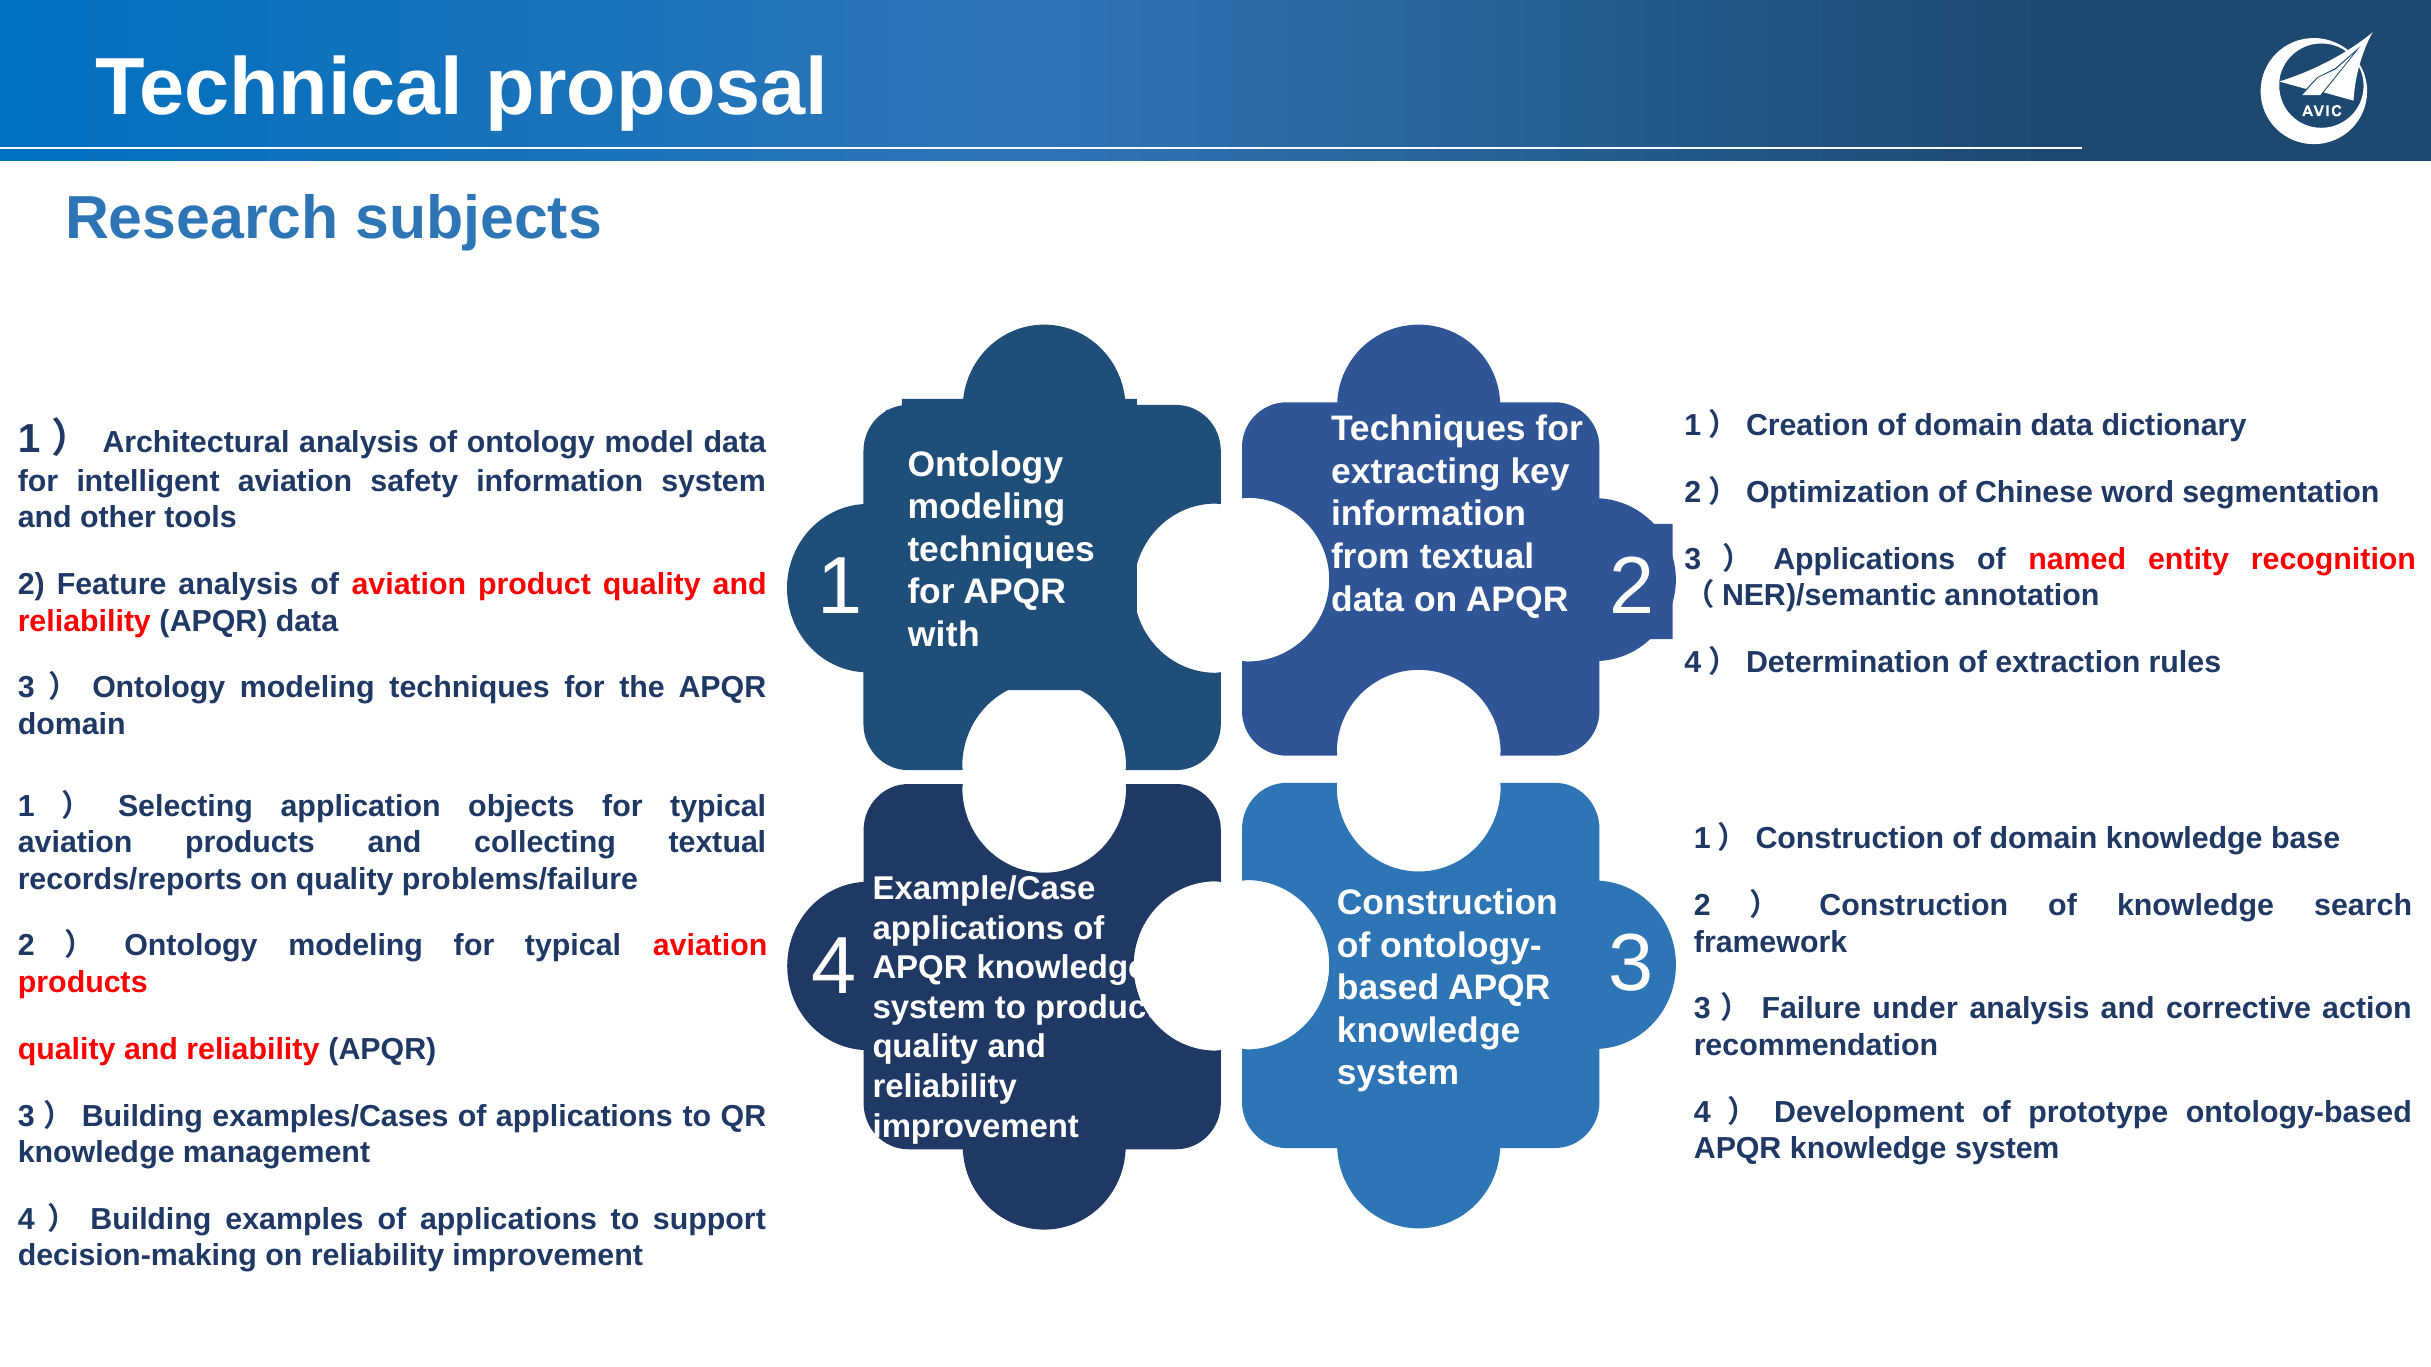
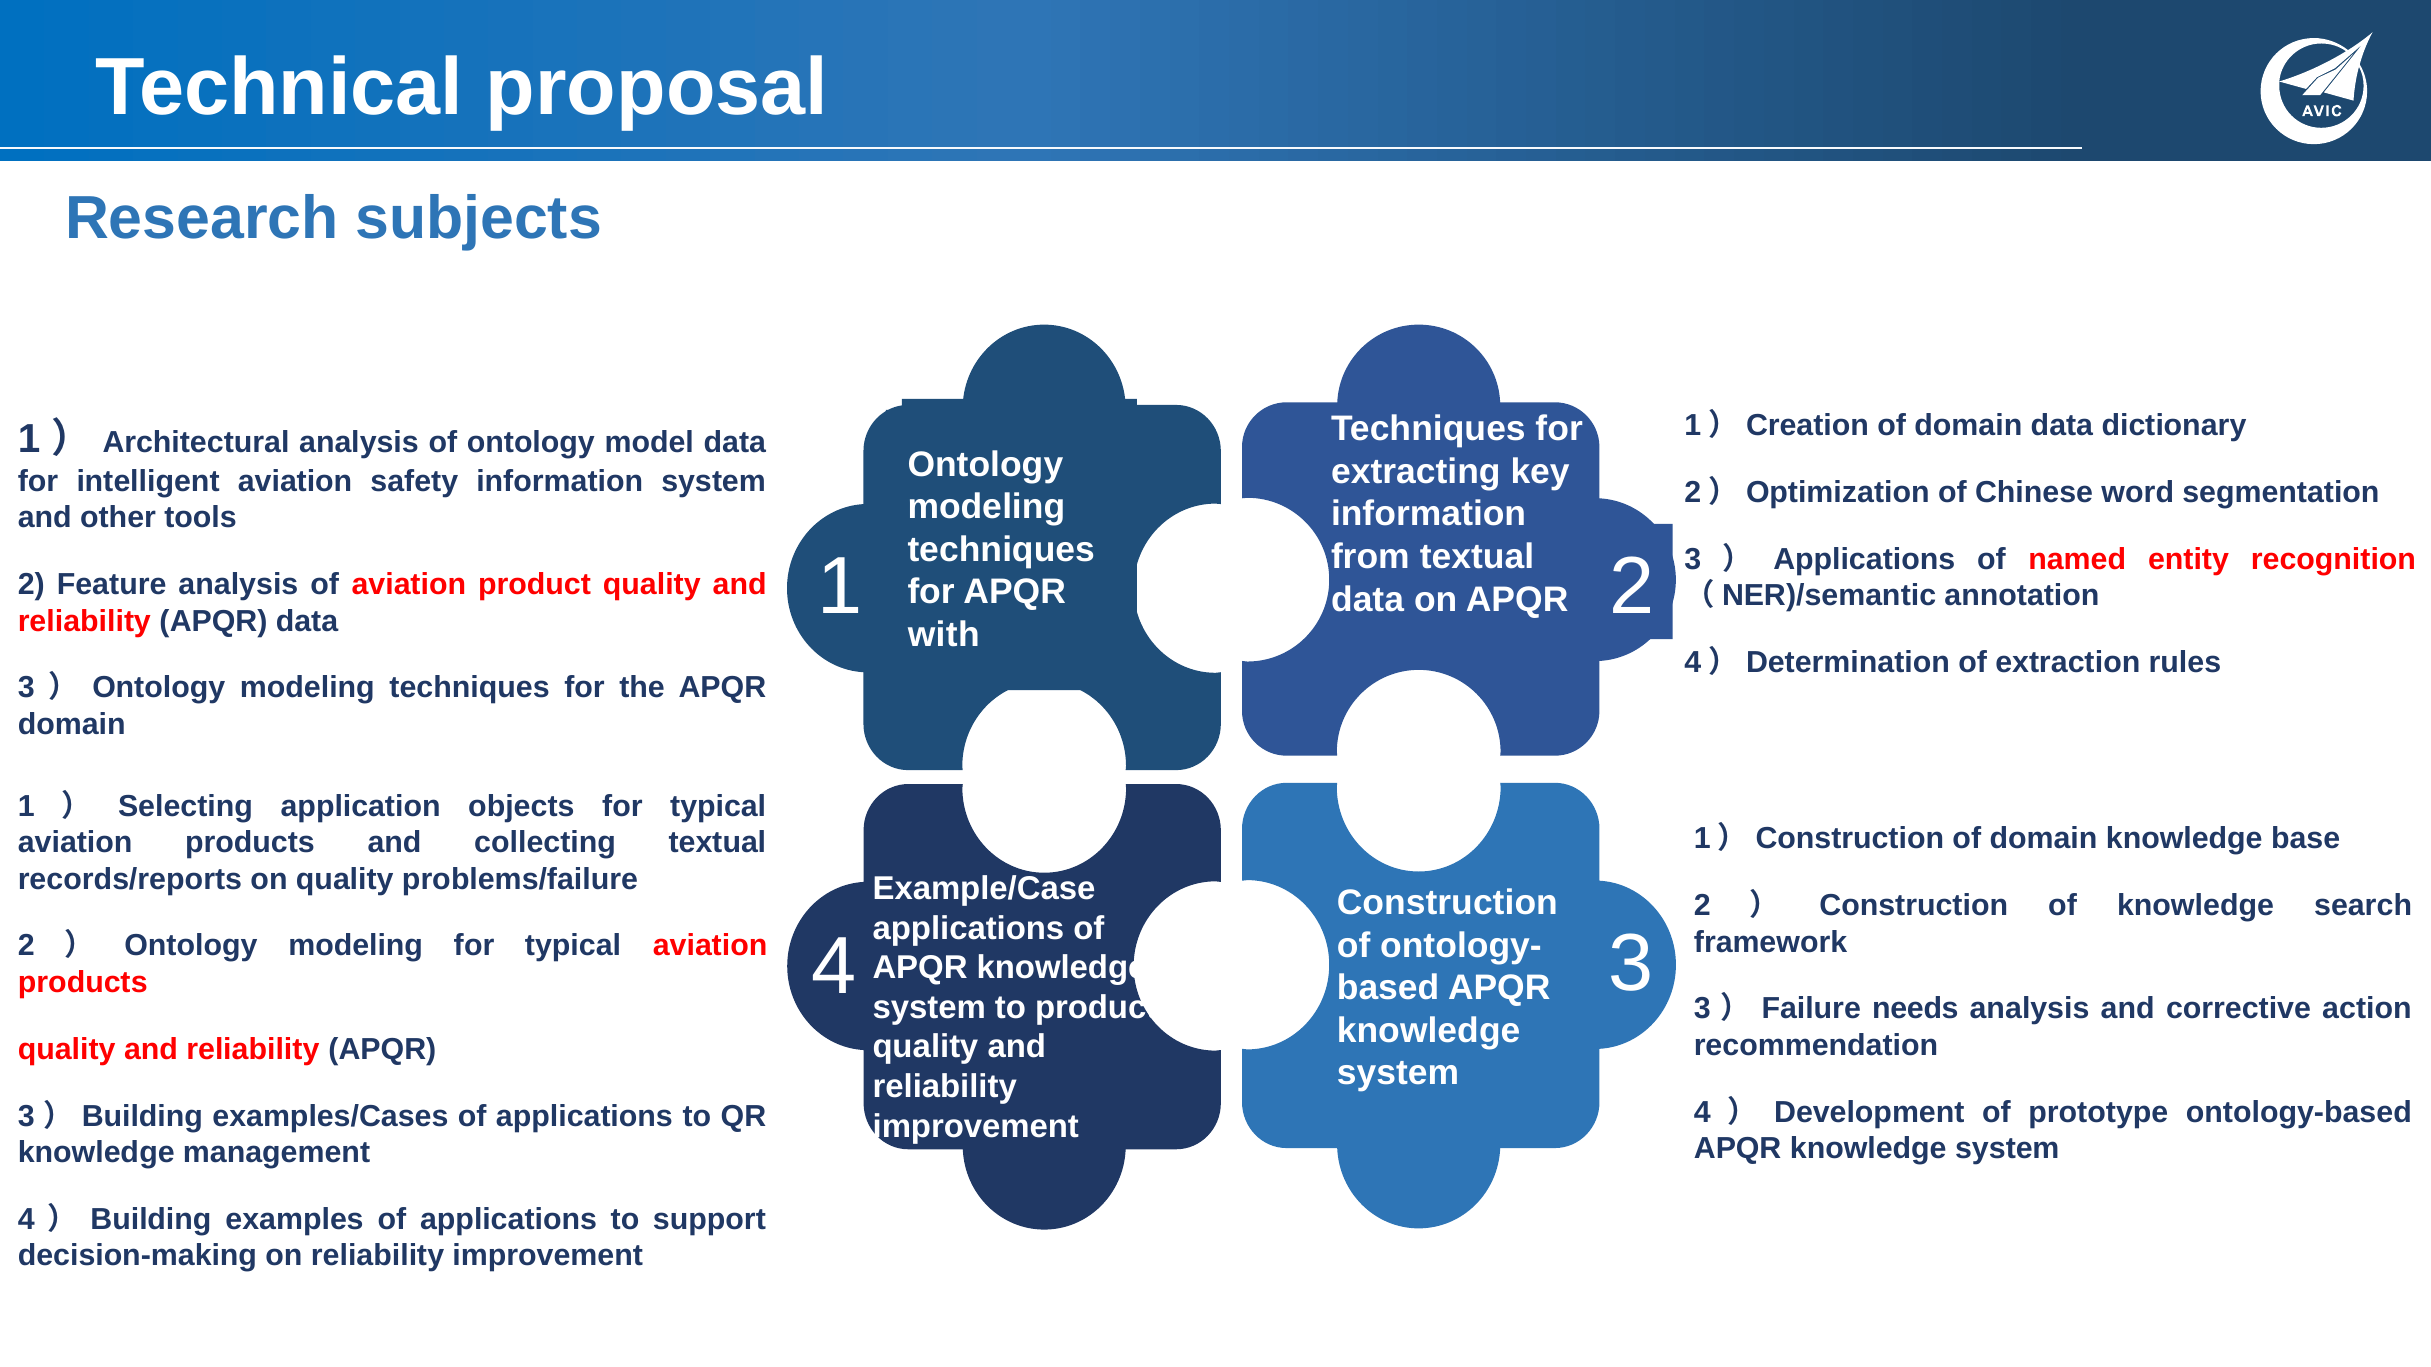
under: under -> needs
